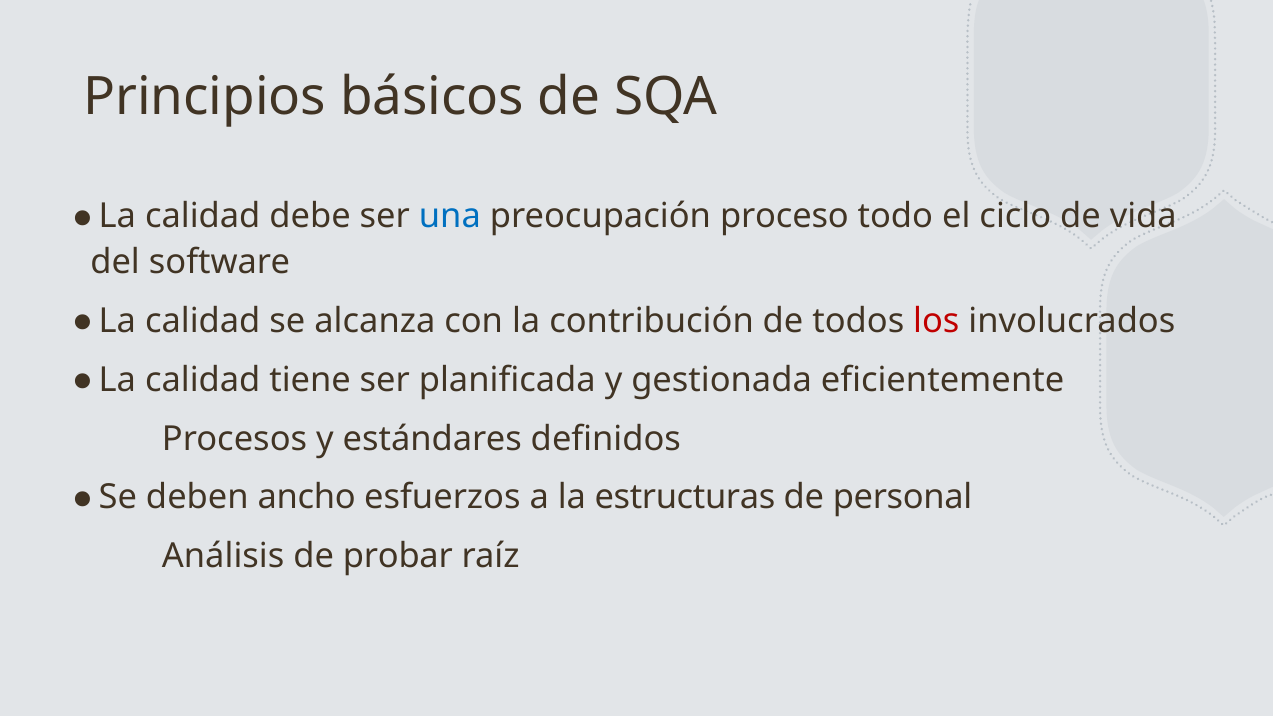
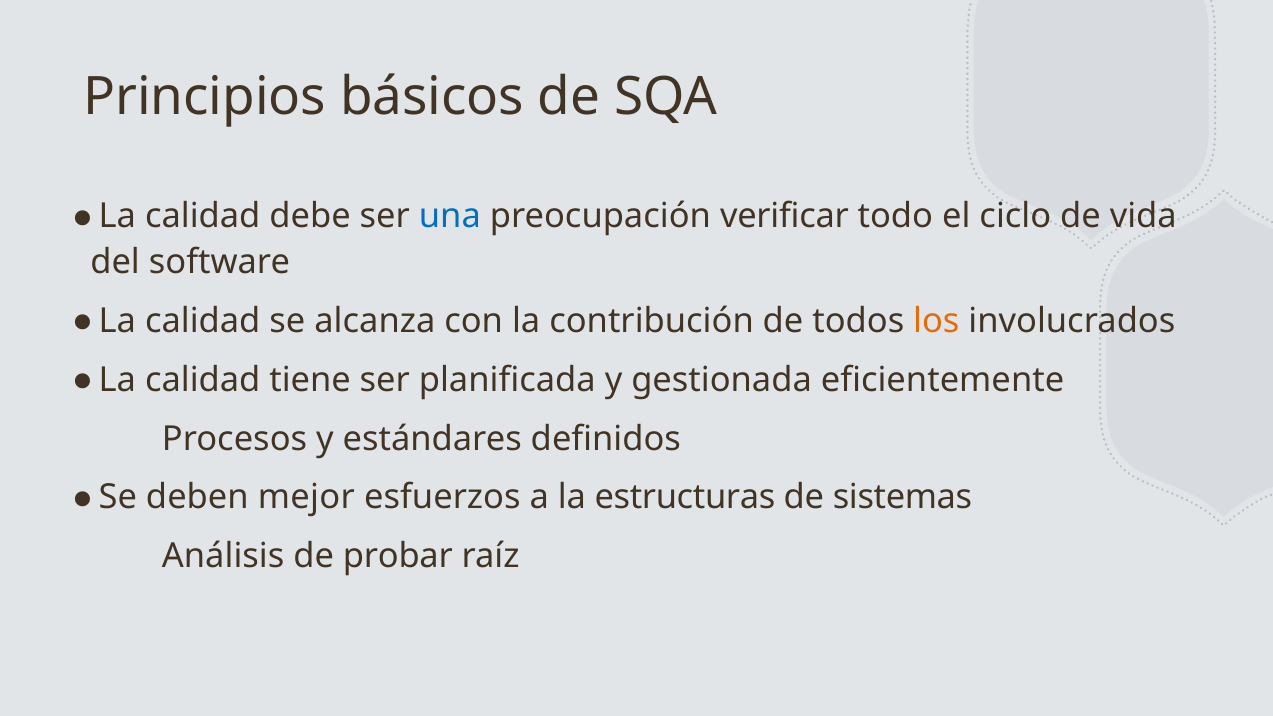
proceso: proceso -> verificar
los colour: red -> orange
ancho: ancho -> mejor
personal: personal -> sistemas
